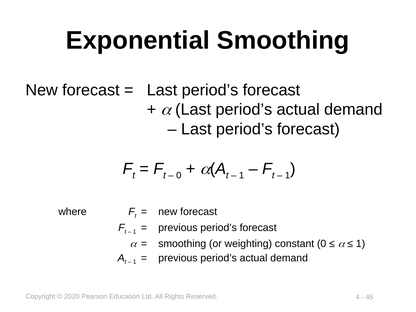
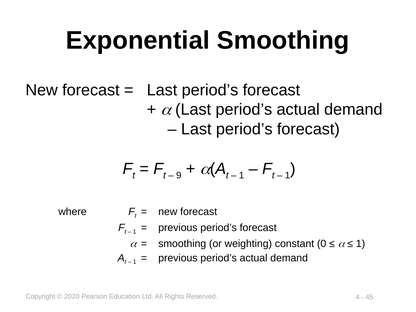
0 at (179, 175): 0 -> 9
